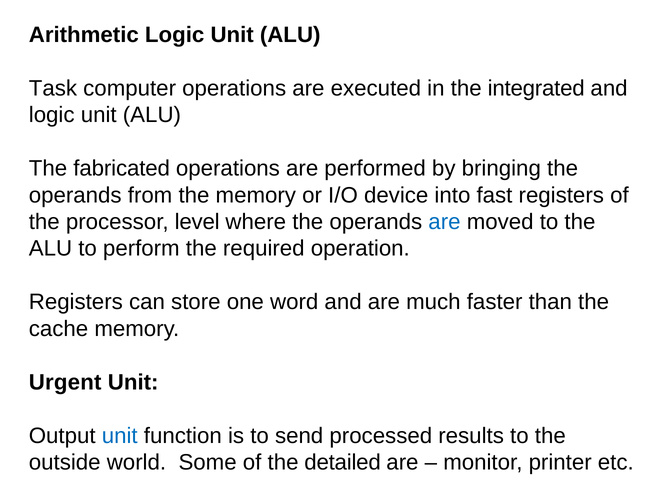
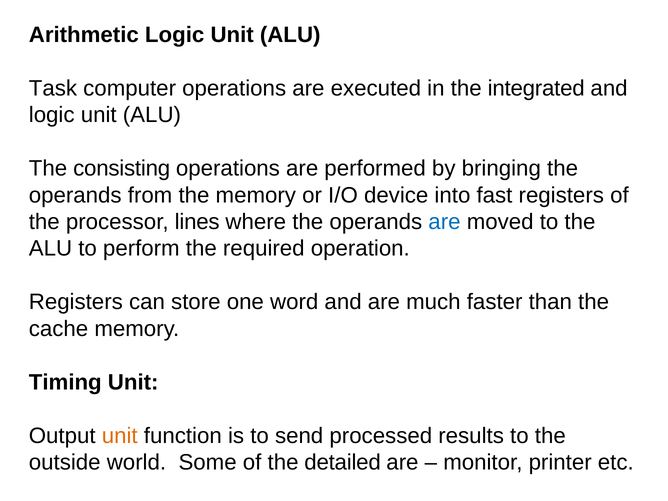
fabricated: fabricated -> consisting
level: level -> lines
Urgent: Urgent -> Timing
unit at (120, 436) colour: blue -> orange
